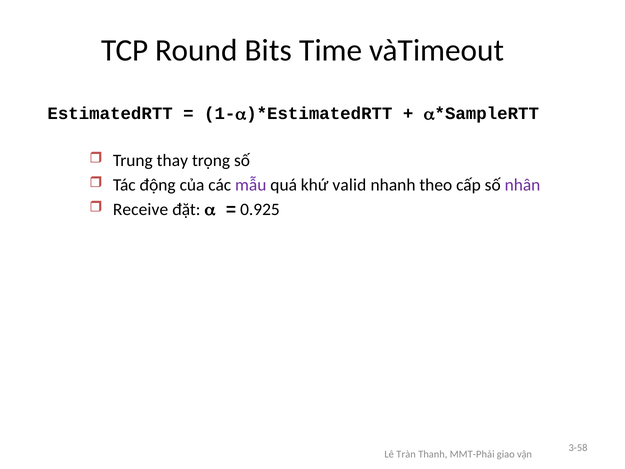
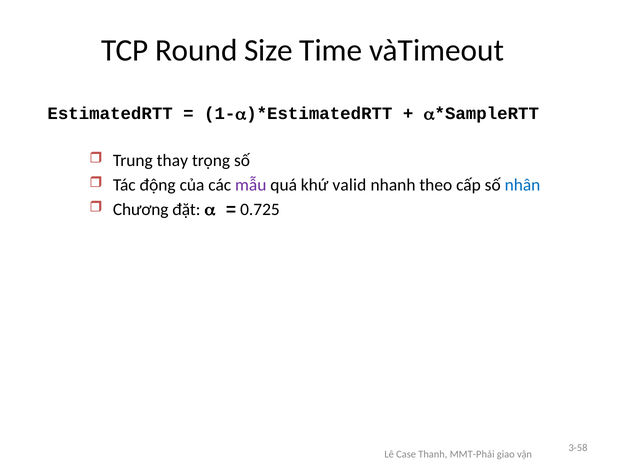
Bits: Bits -> Size
nhân colour: purple -> blue
Receive: Receive -> Chương
0.925: 0.925 -> 0.725
Tràn: Tràn -> Case
